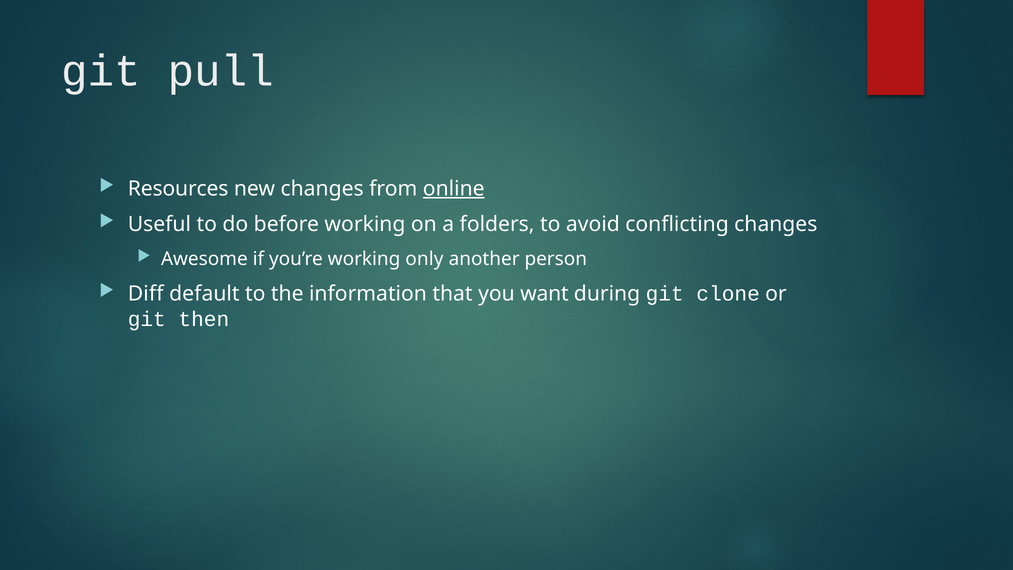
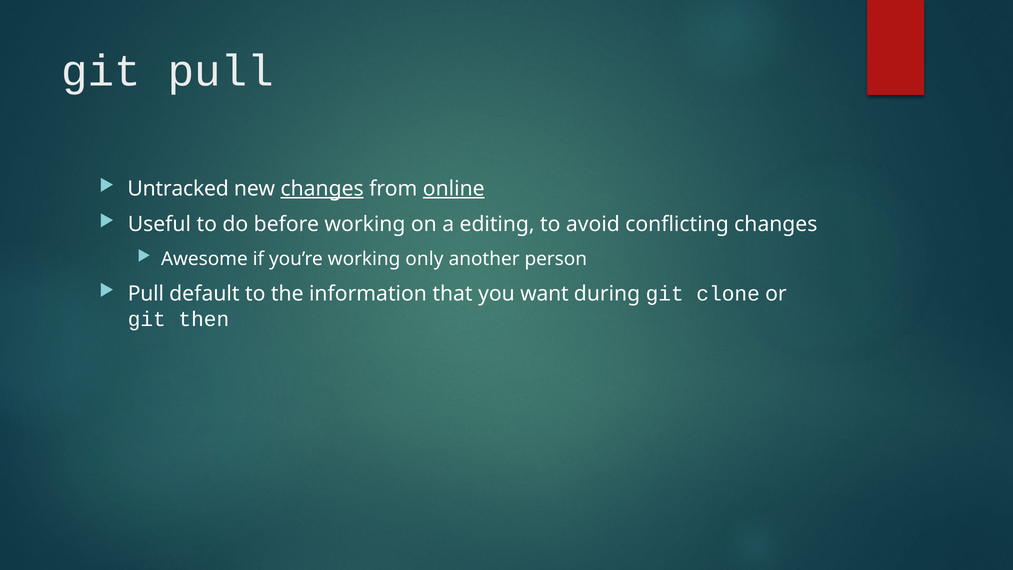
Resources: Resources -> Untracked
changes at (322, 189) underline: none -> present
folders: folders -> editing
Diff at (146, 294): Diff -> Pull
